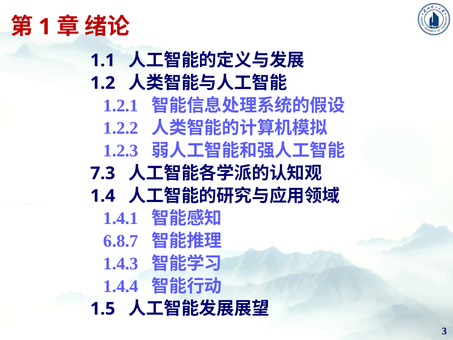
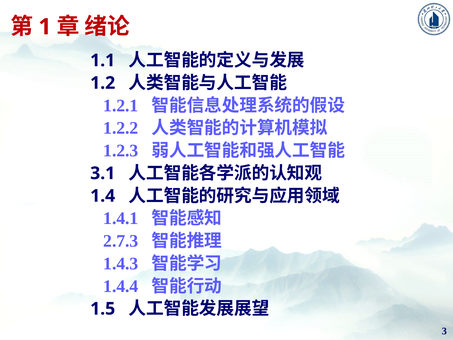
7.3: 7.3 -> 3.1
6.8.7: 6.8.7 -> 2.7.3
